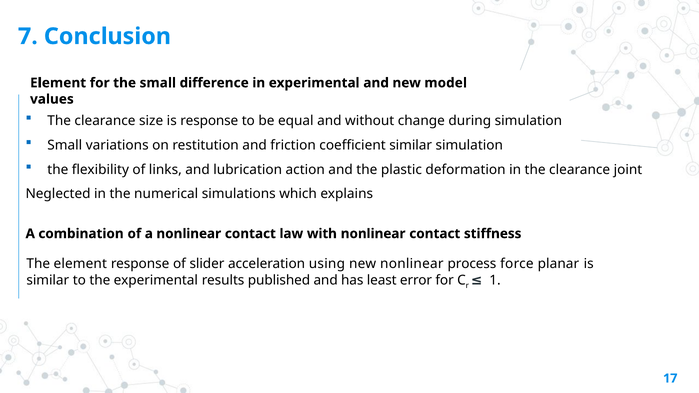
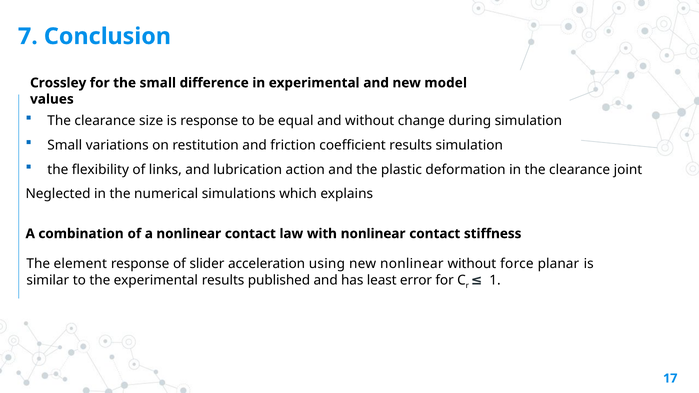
Element at (58, 83): Element -> Crossley
coefficient similar: similar -> results
nonlinear process: process -> without
